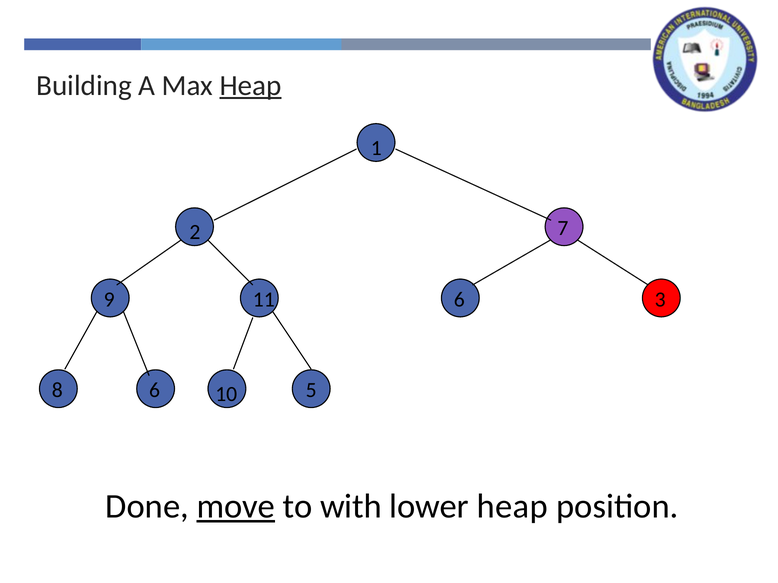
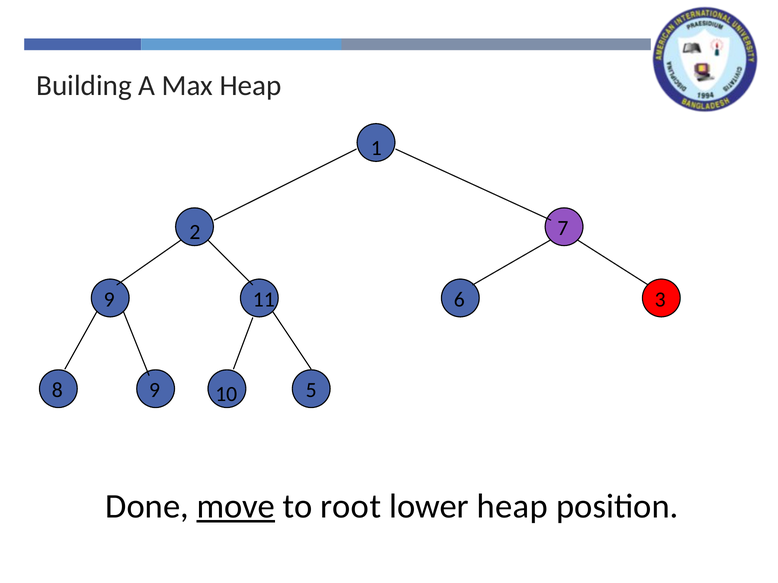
Heap at (251, 86) underline: present -> none
6 at (155, 391): 6 -> 9
with: with -> root
